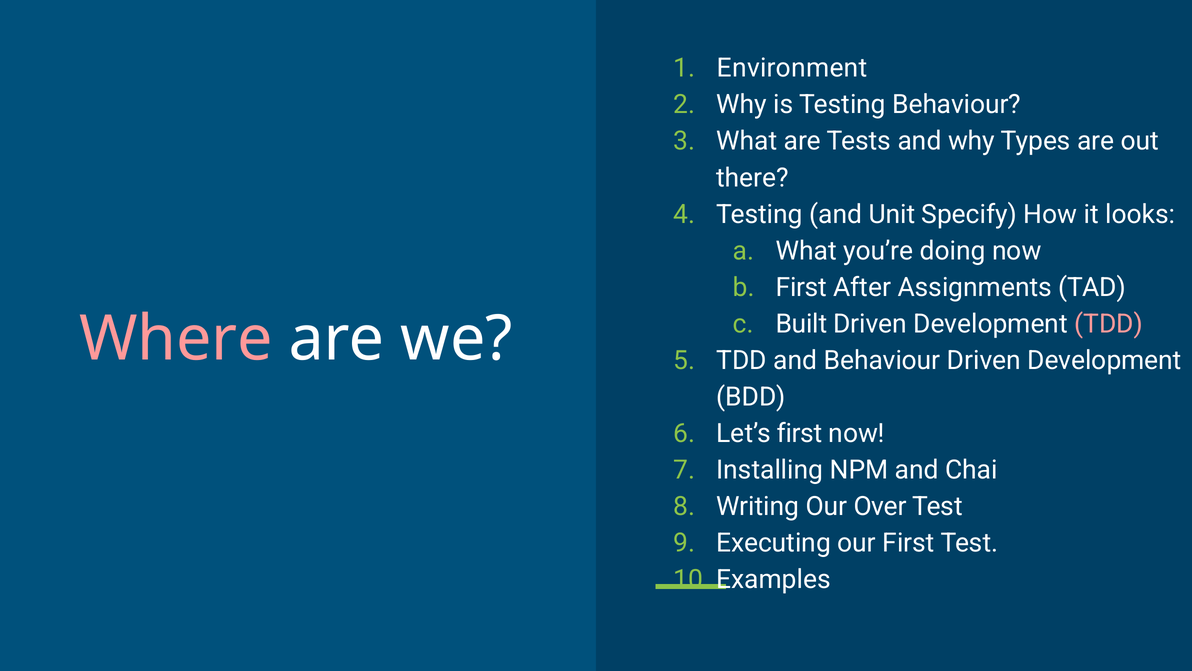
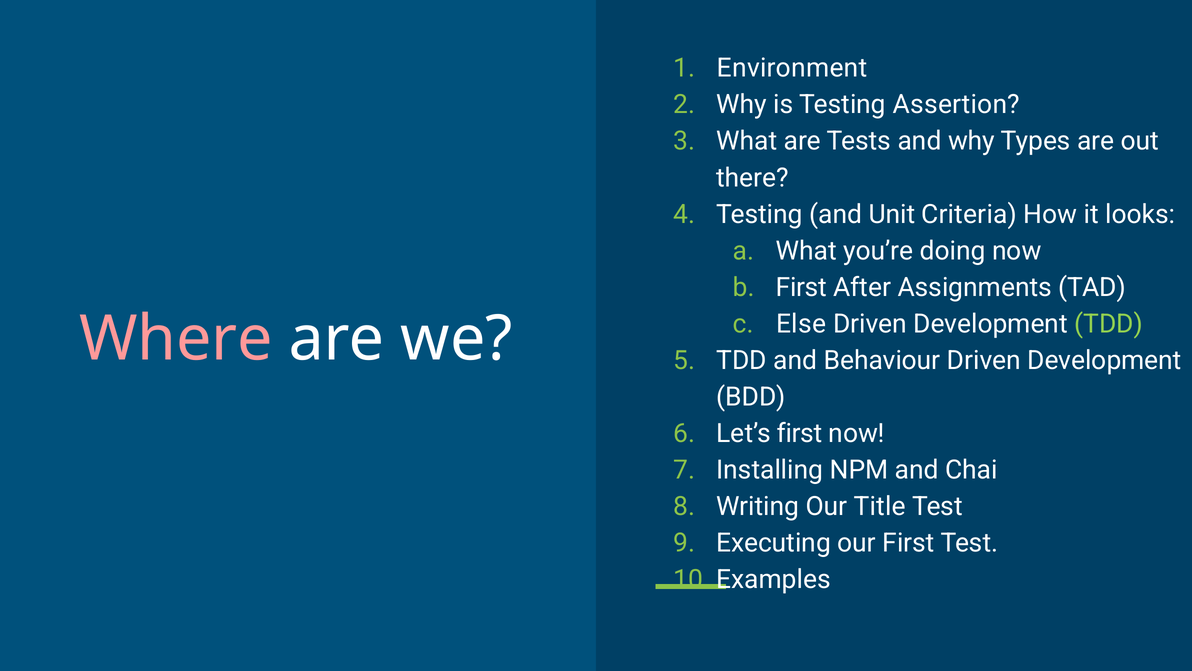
Testing Behaviour: Behaviour -> Assertion
Specify: Specify -> Criteria
Built: Built -> Else
TDD at (1109, 324) colour: pink -> light green
Over: Over -> Title
